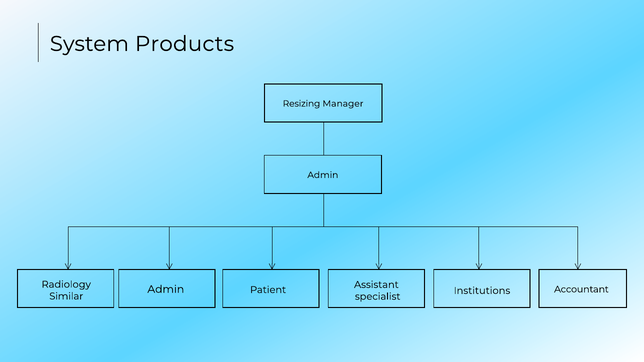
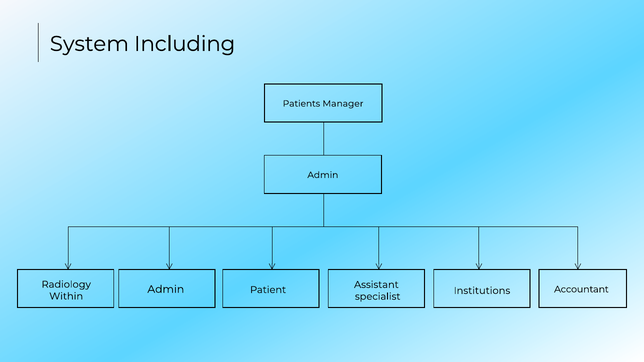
Products: Products -> Including
Resizing: Resizing -> Patients
Similar: Similar -> Within
